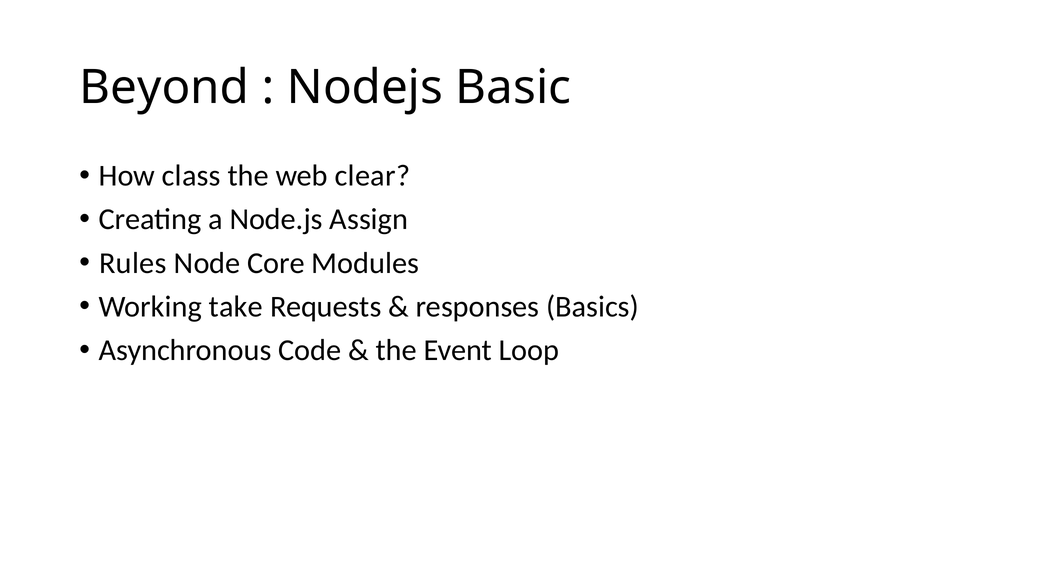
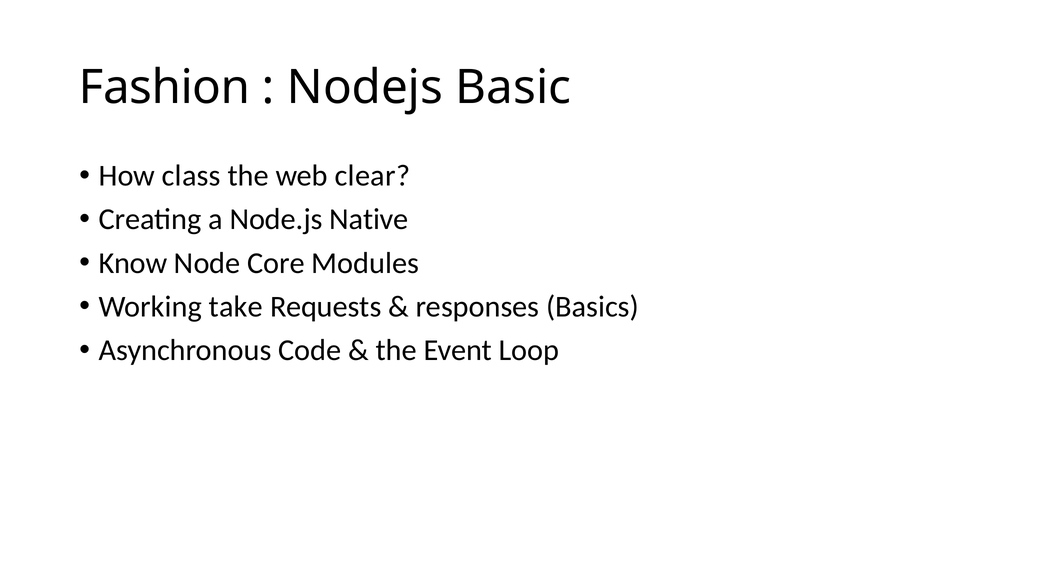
Beyond: Beyond -> Fashion
Assign: Assign -> Native
Rules: Rules -> Know
